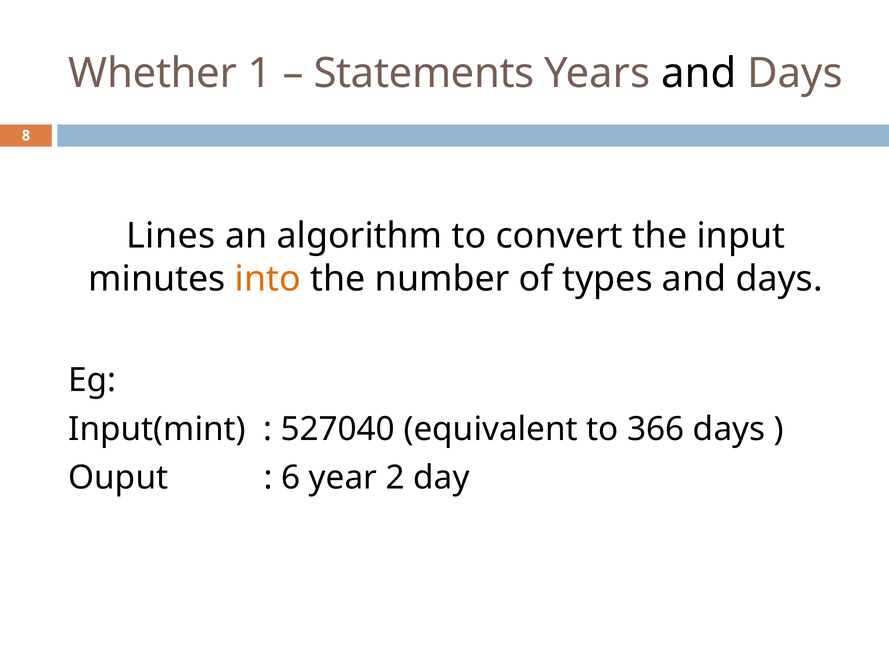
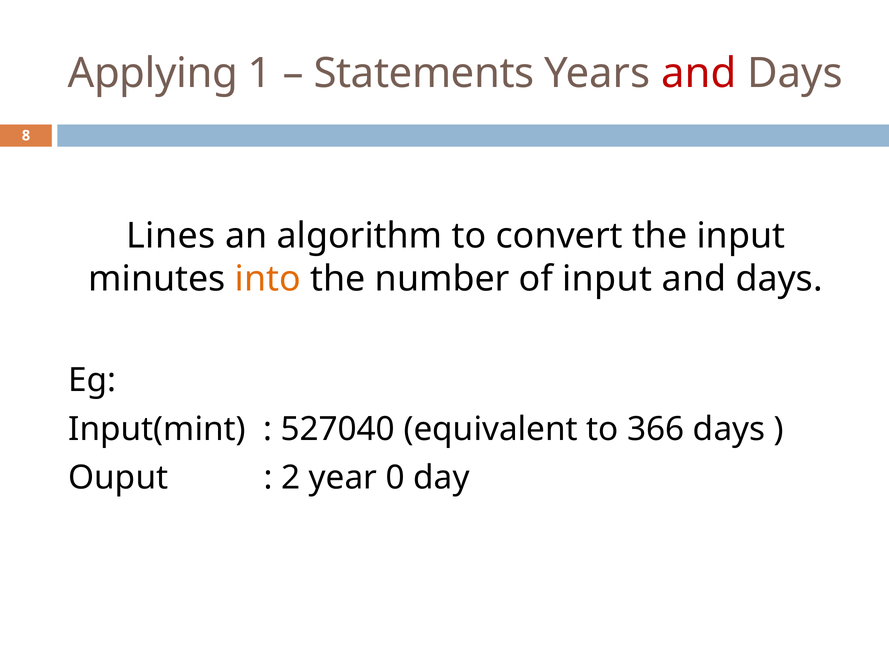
Whether: Whether -> Applying
and at (699, 73) colour: black -> red
of types: types -> input
6: 6 -> 2
2: 2 -> 0
